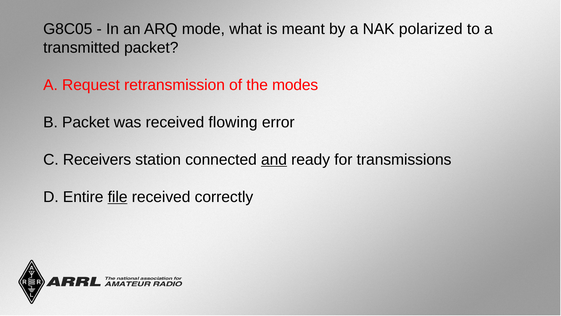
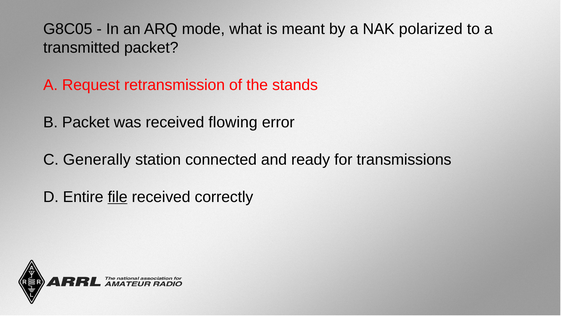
modes: modes -> stands
Receivers: Receivers -> Generally
and underline: present -> none
